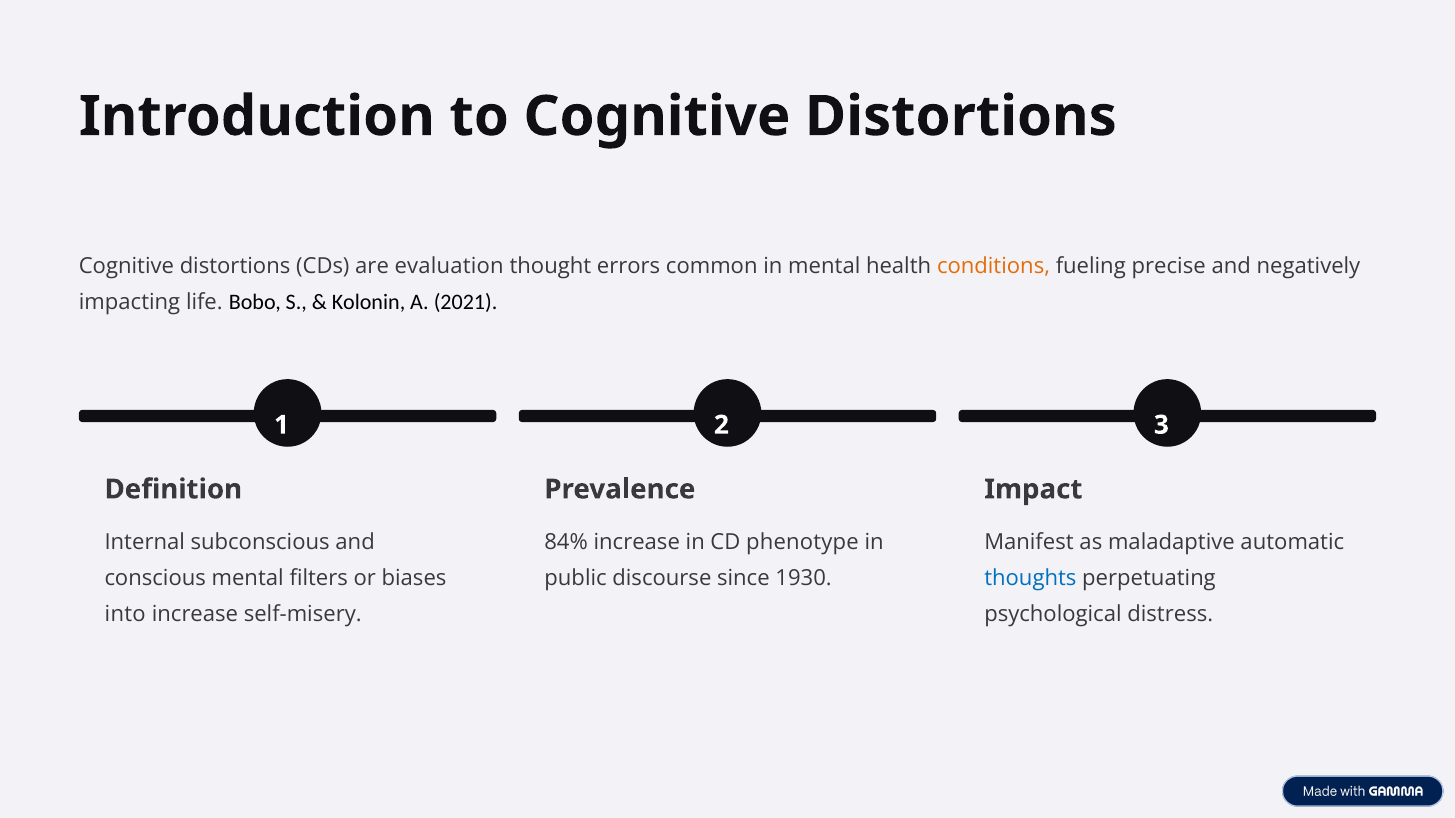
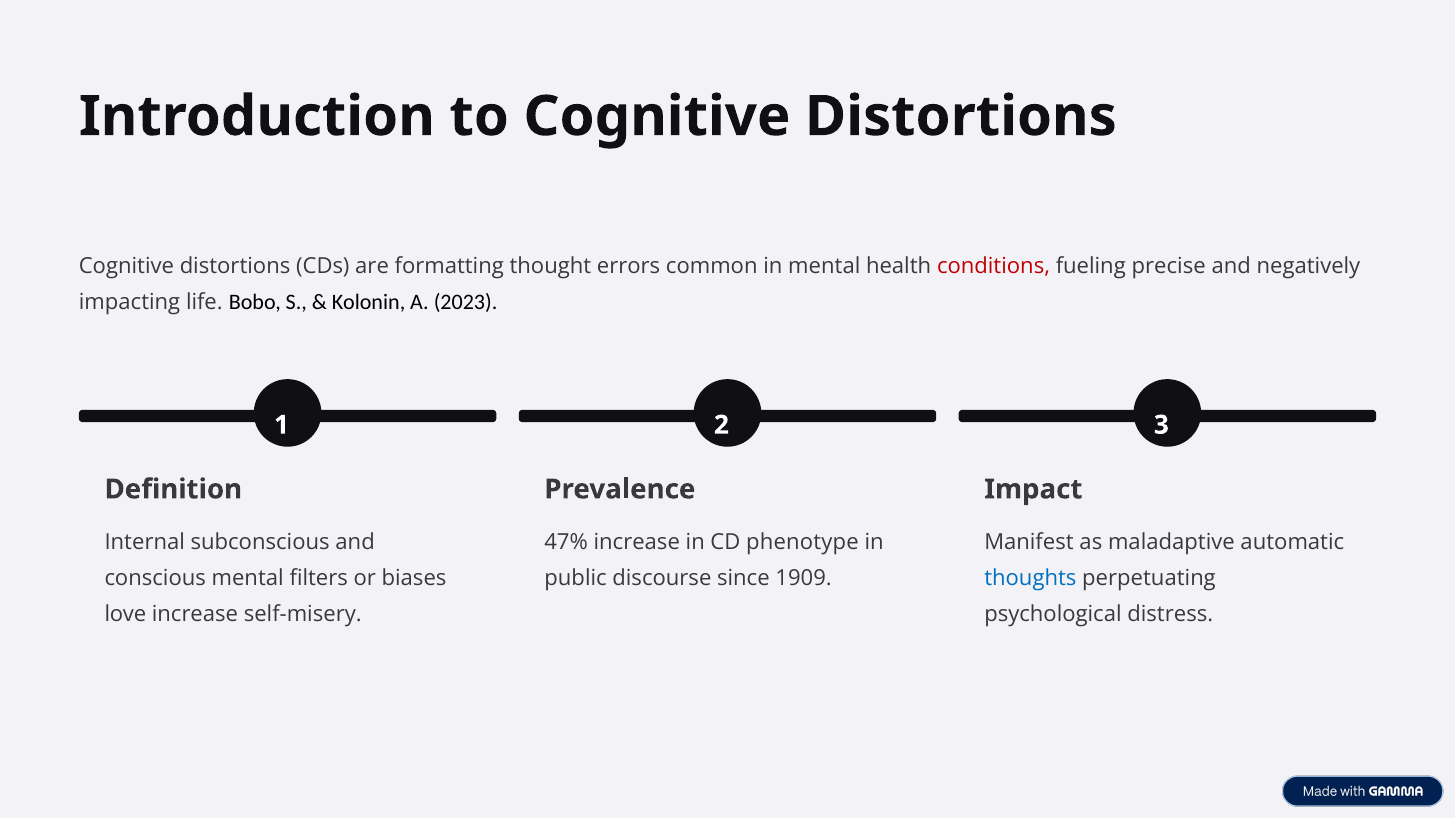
evaluation: evaluation -> formatting
conditions colour: orange -> red
2021: 2021 -> 2023
84%: 84% -> 47%
1930: 1930 -> 1909
into: into -> love
